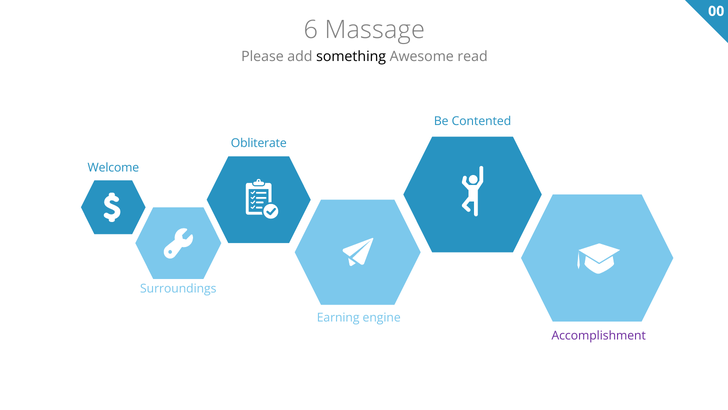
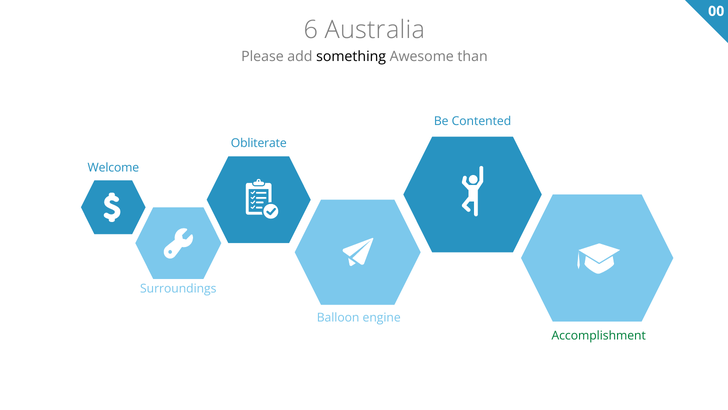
Massage: Massage -> Australia
read: read -> than
Earning: Earning -> Balloon
Accomplishment colour: purple -> green
